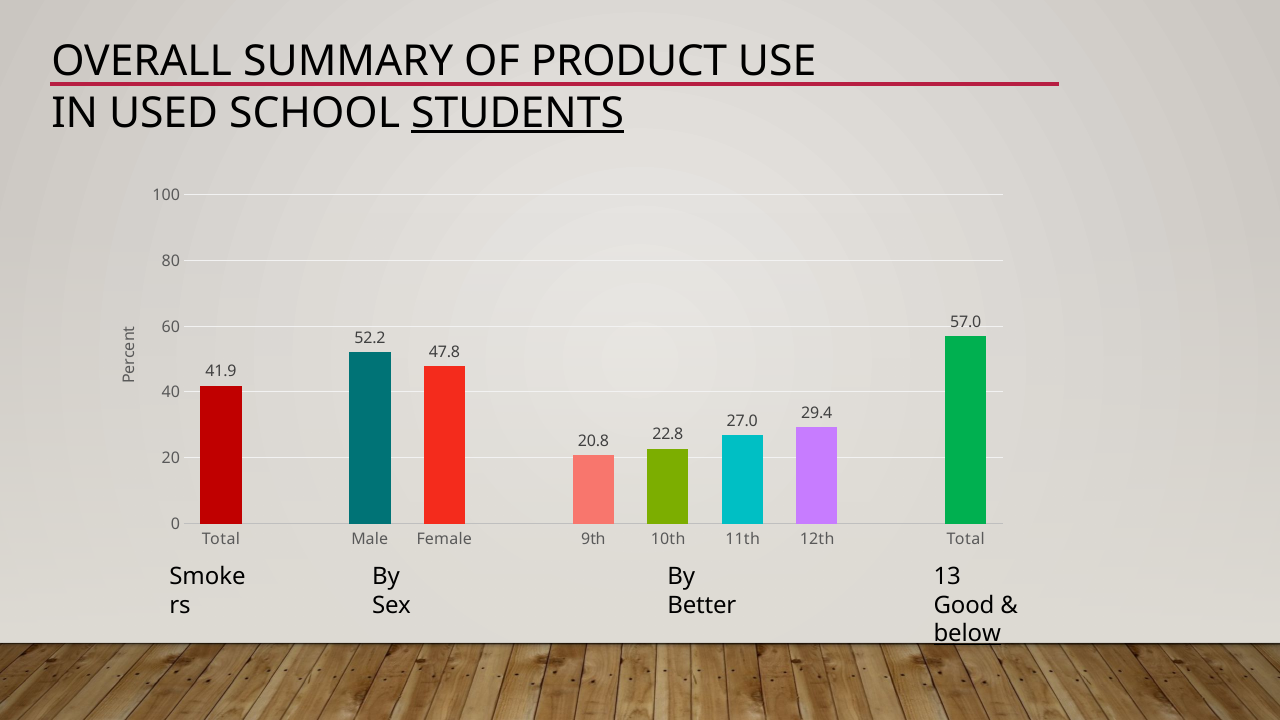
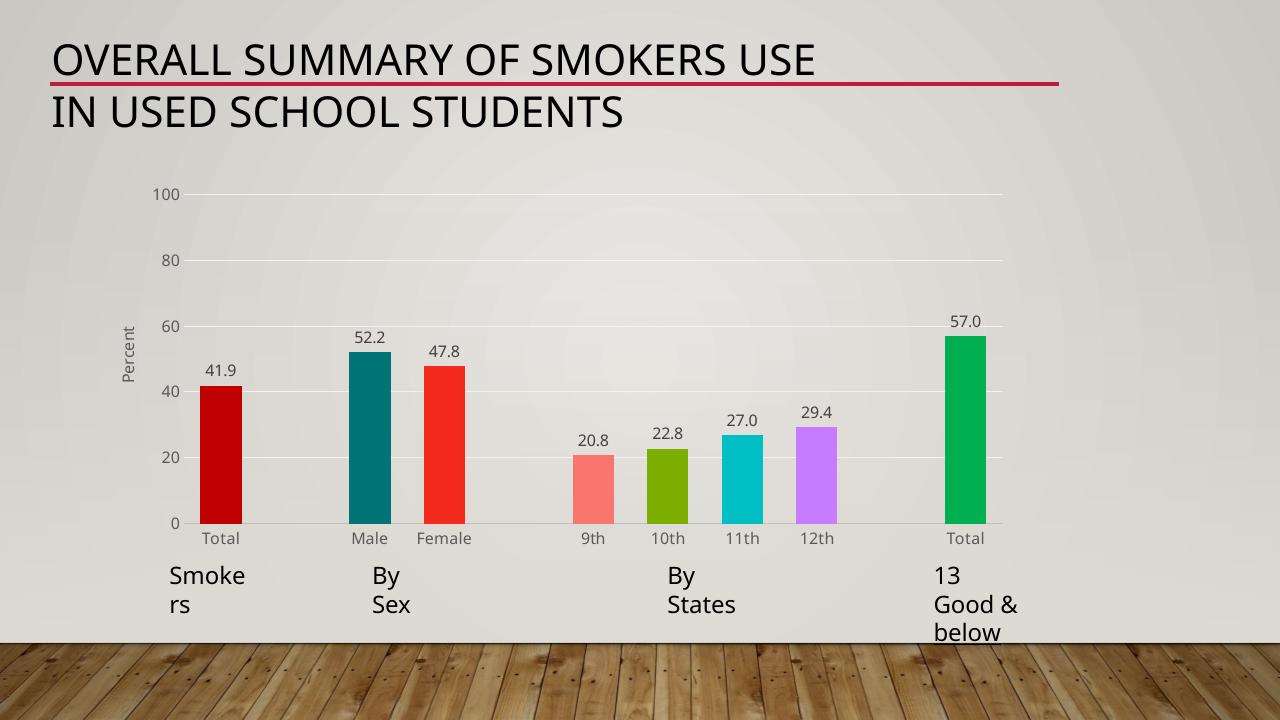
PRODUCT: PRODUCT -> SMOKERS
STUDENTS underline: present -> none
Better: Better -> States
